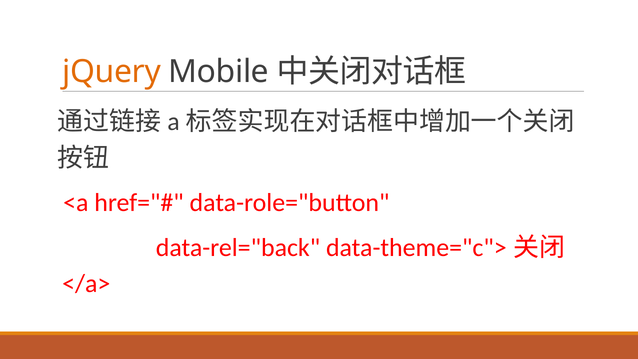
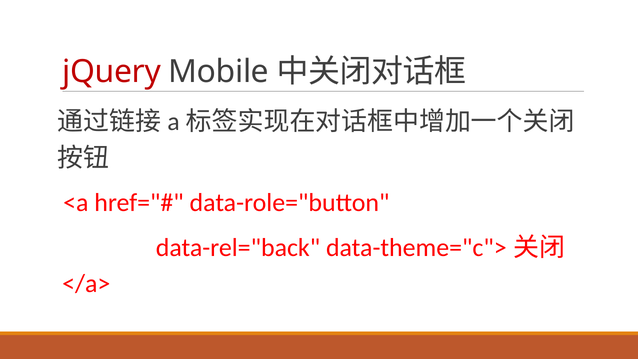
jQuery colour: orange -> red
